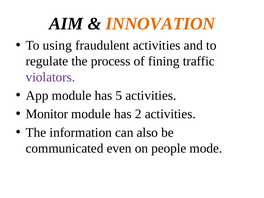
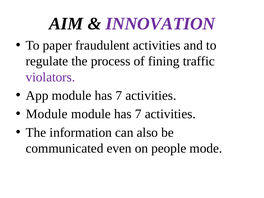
INNOVATION colour: orange -> purple
using: using -> paper
App module has 5: 5 -> 7
Monitor at (47, 114): Monitor -> Module
2 at (138, 114): 2 -> 7
